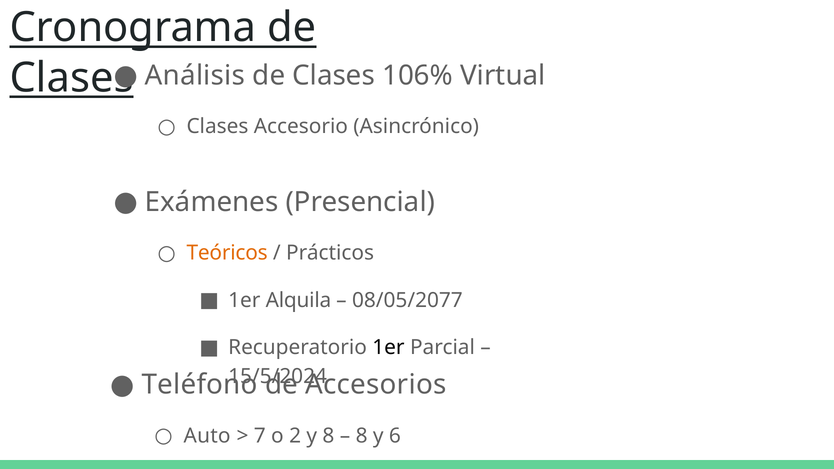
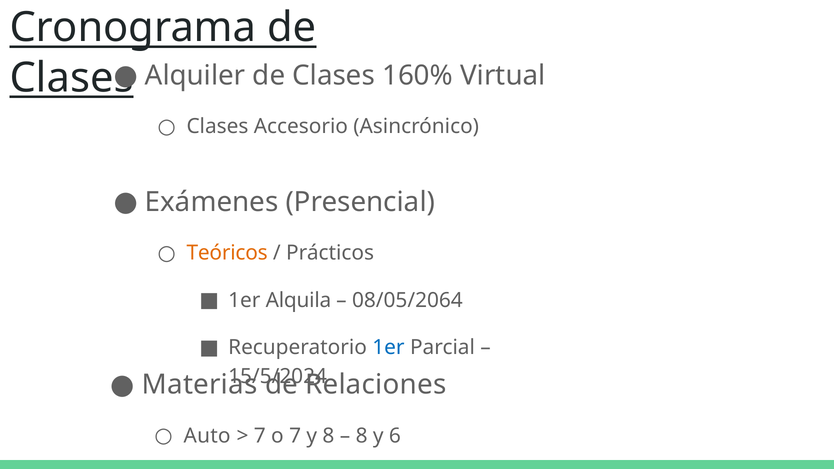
Análisis: Análisis -> Alquiler
106%: 106% -> 160%
08/05/2077: 08/05/2077 -> 08/05/2064
1er at (388, 348) colour: black -> blue
Teléfono: Teléfono -> Materias
Accesorios: Accesorios -> Relaciones
o 2: 2 -> 7
